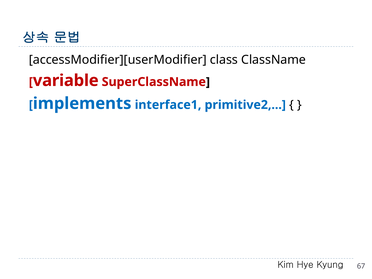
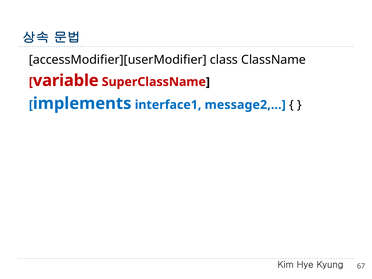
primitive2: primitive2 -> message2
